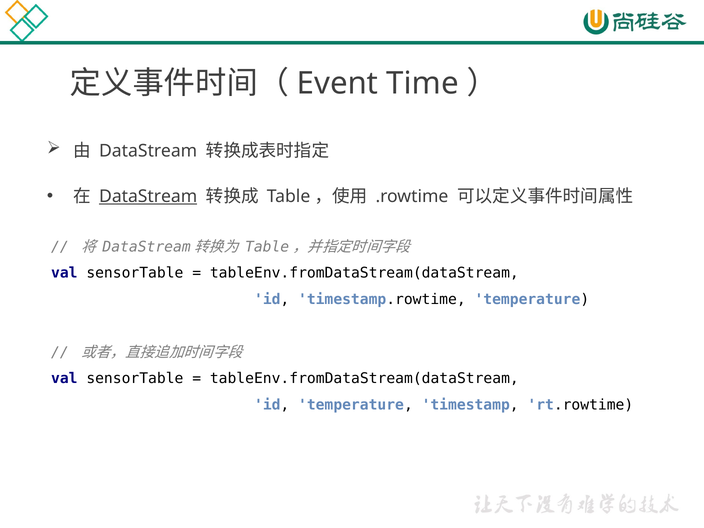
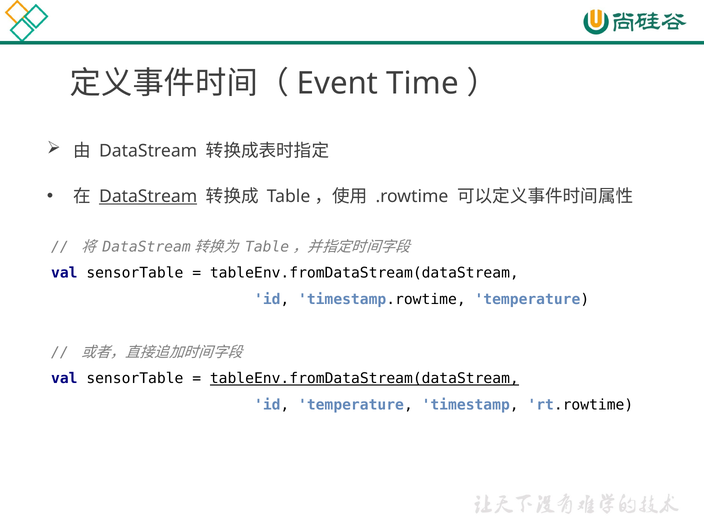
tableEnv.fromDataStream(dataStream at (364, 379) underline: none -> present
